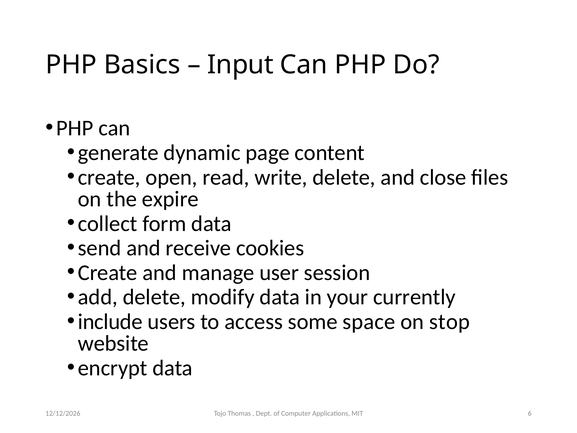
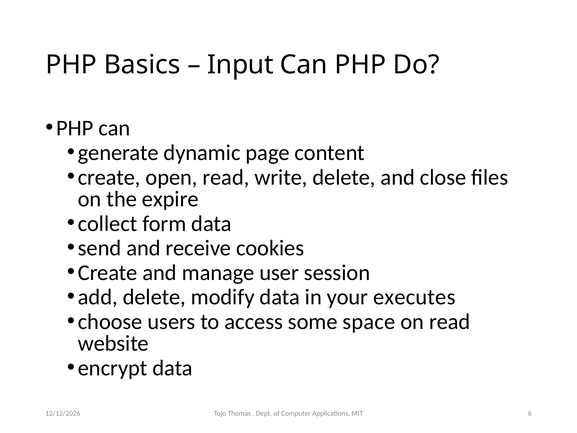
currently: currently -> executes
include: include -> choose
on stop: stop -> read
